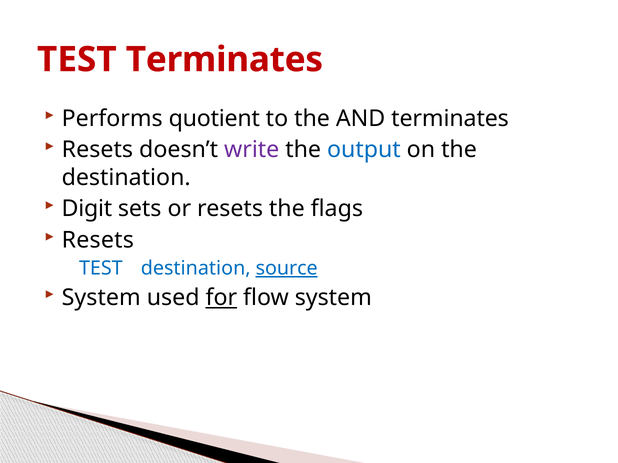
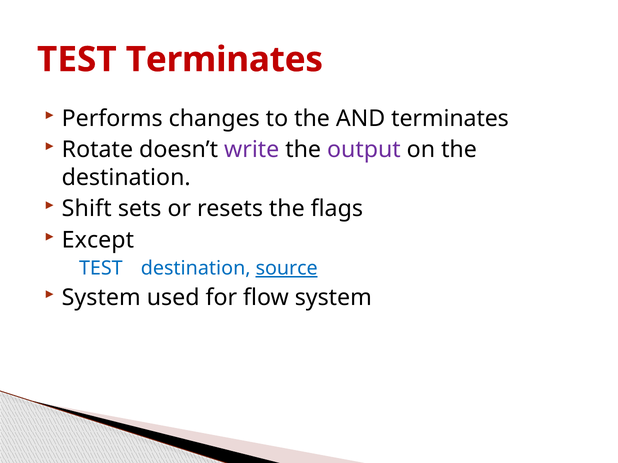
quotient: quotient -> changes
Resets at (97, 150): Resets -> Rotate
output colour: blue -> purple
Digit: Digit -> Shift
Resets at (98, 240): Resets -> Except
for underline: present -> none
